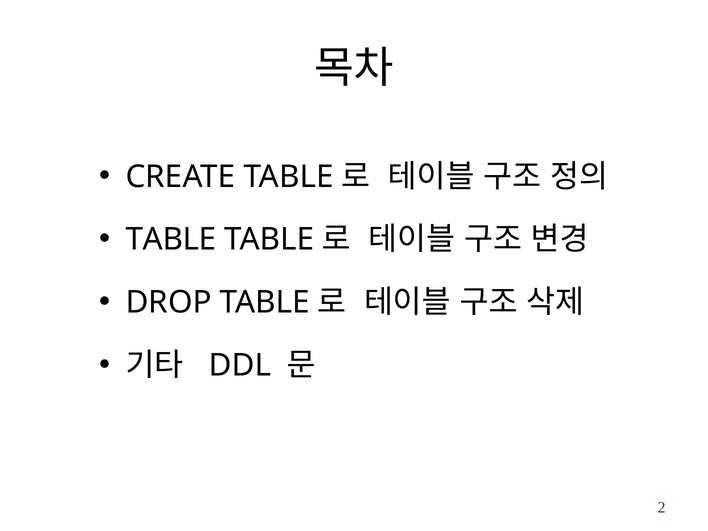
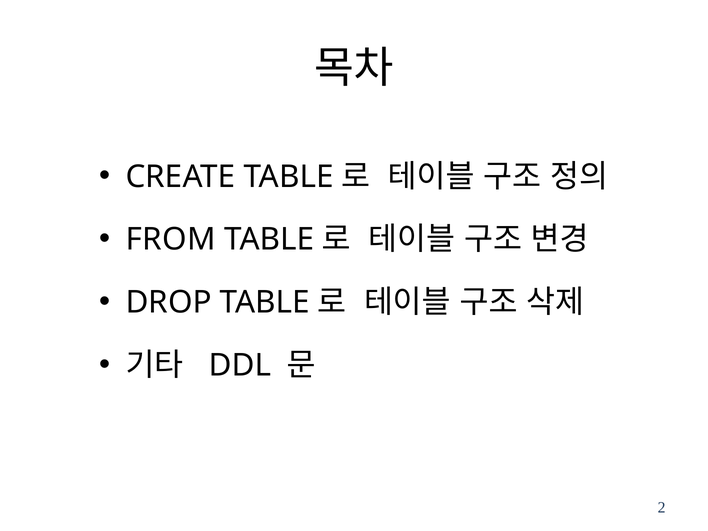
TABLE at (171, 240): TABLE -> FROM
